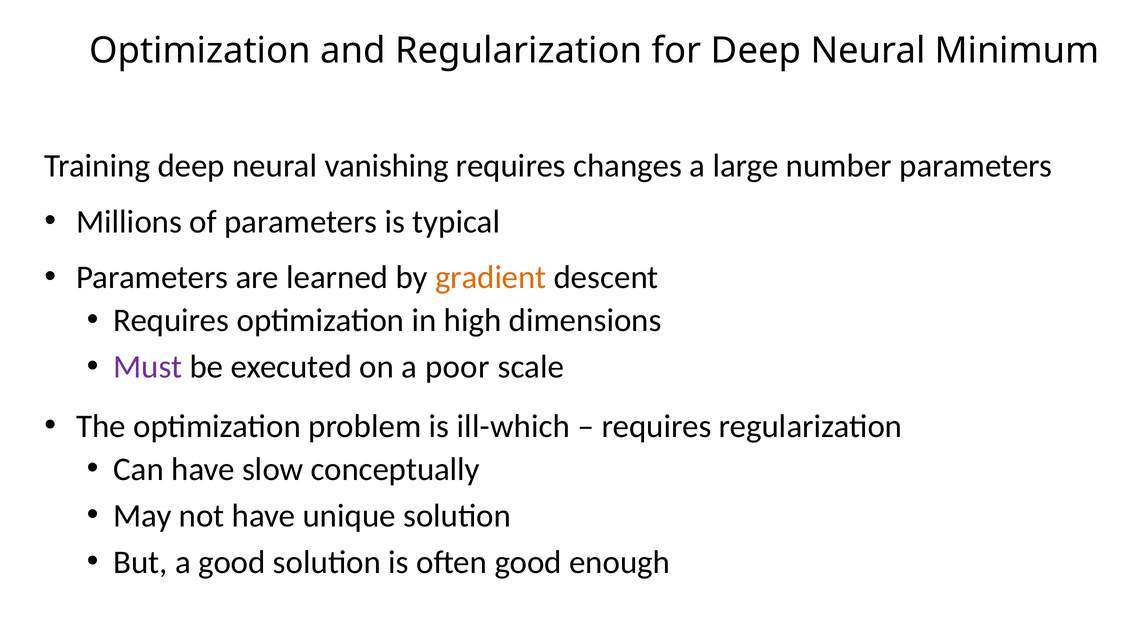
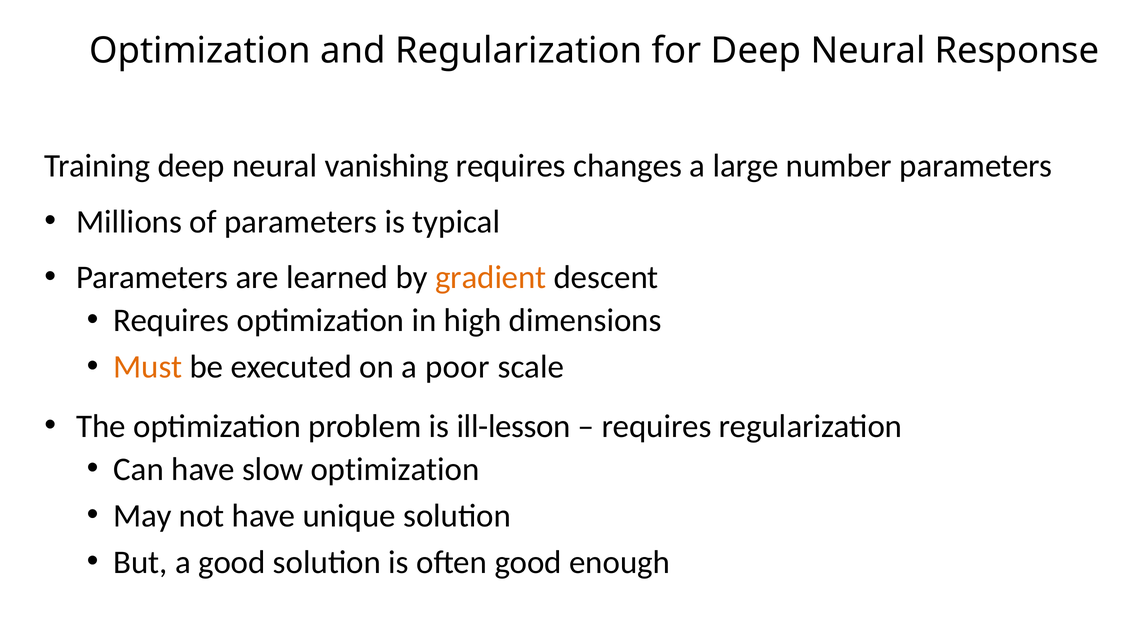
Minimum: Minimum -> Response
Must colour: purple -> orange
ill-which: ill-which -> ill-lesson
slow conceptually: conceptually -> optimization
